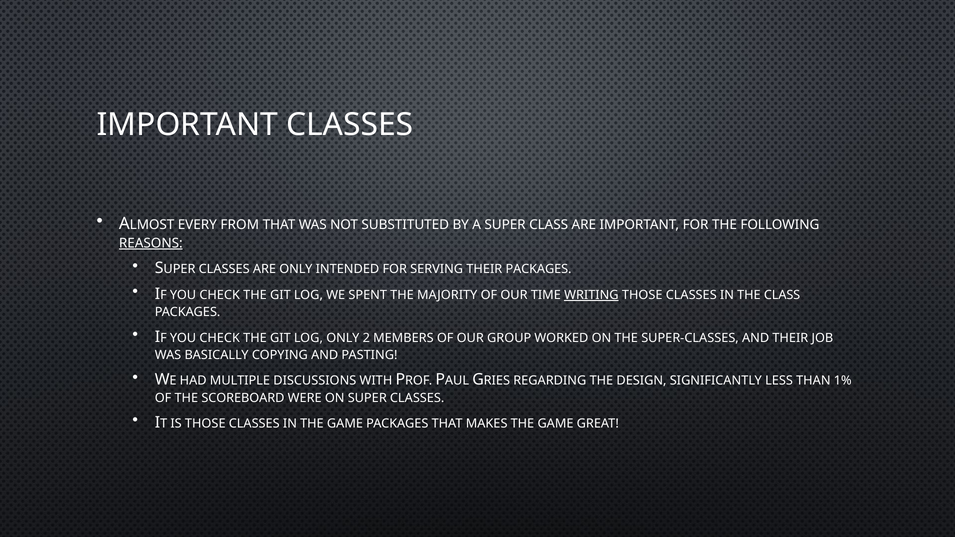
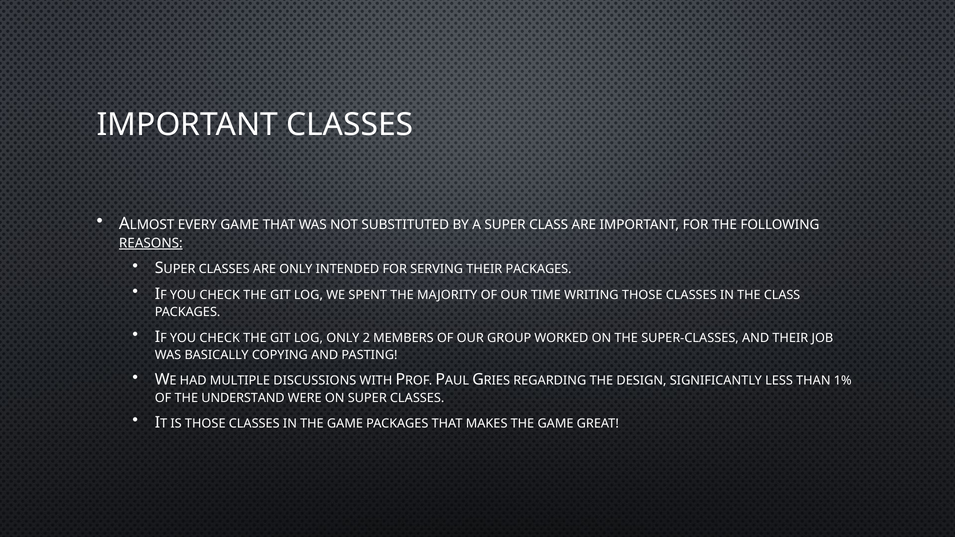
EVERY FROM: FROM -> GAME
WRITING underline: present -> none
SCOREBOARD: SCOREBOARD -> UNDERSTAND
